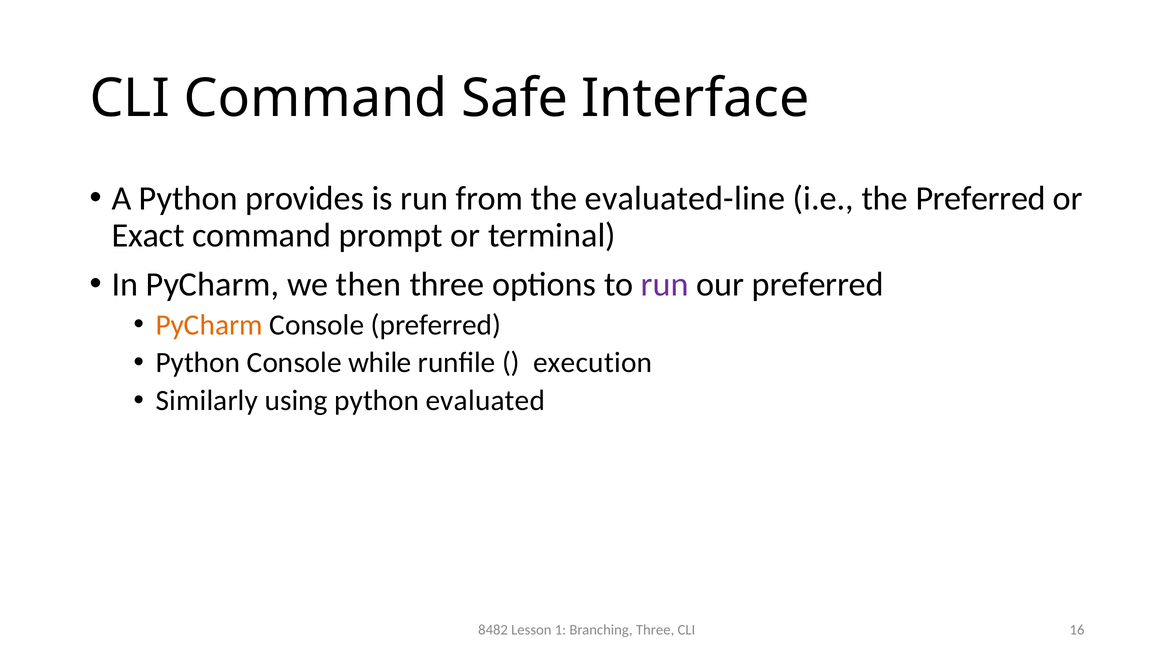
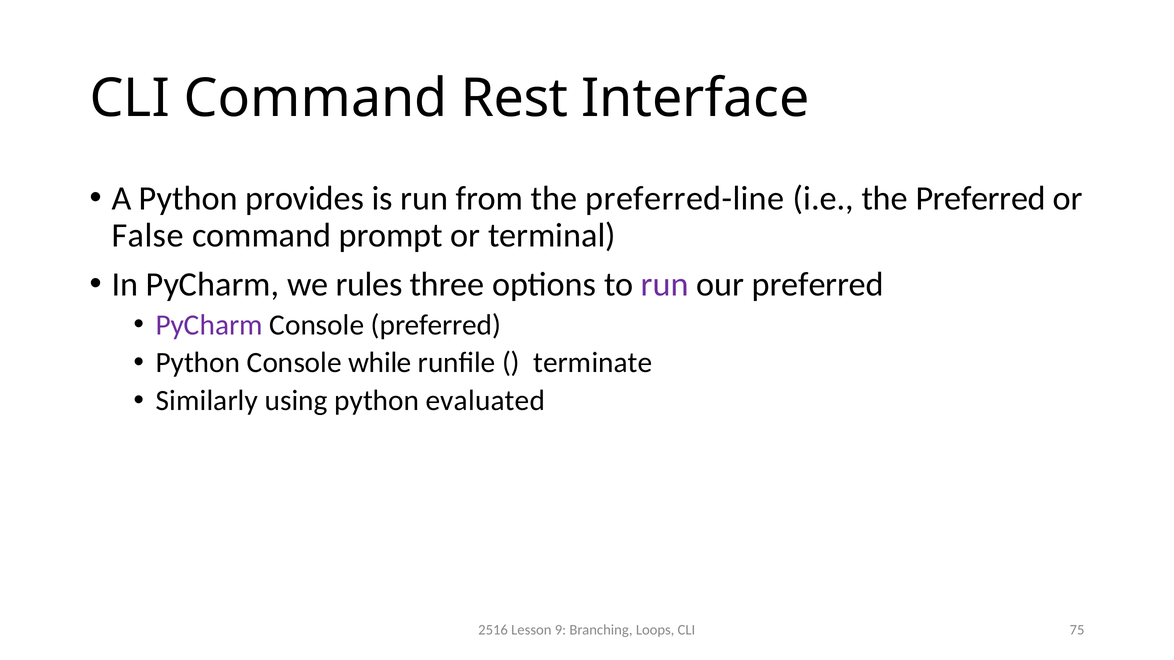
Safe: Safe -> Rest
evaluated-line: evaluated-line -> preferred-line
Exact: Exact -> False
then: then -> rules
PyCharm at (209, 325) colour: orange -> purple
execution: execution -> terminate
8482: 8482 -> 2516
1: 1 -> 9
Branching Three: Three -> Loops
16: 16 -> 75
